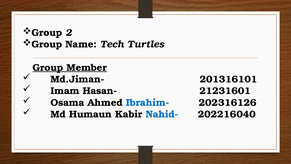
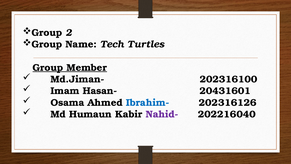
201316101: 201316101 -> 202316100
21231601: 21231601 -> 20431601
Nahid- colour: blue -> purple
